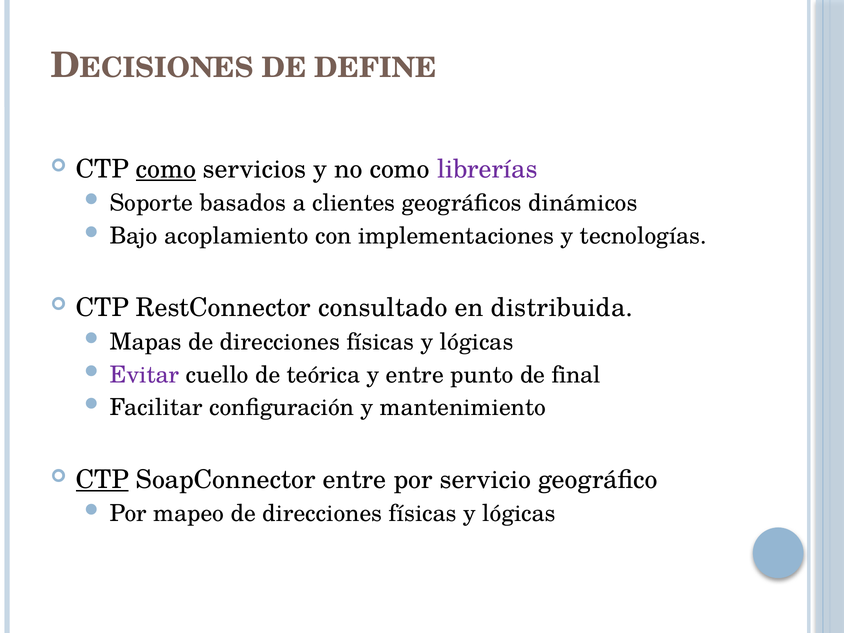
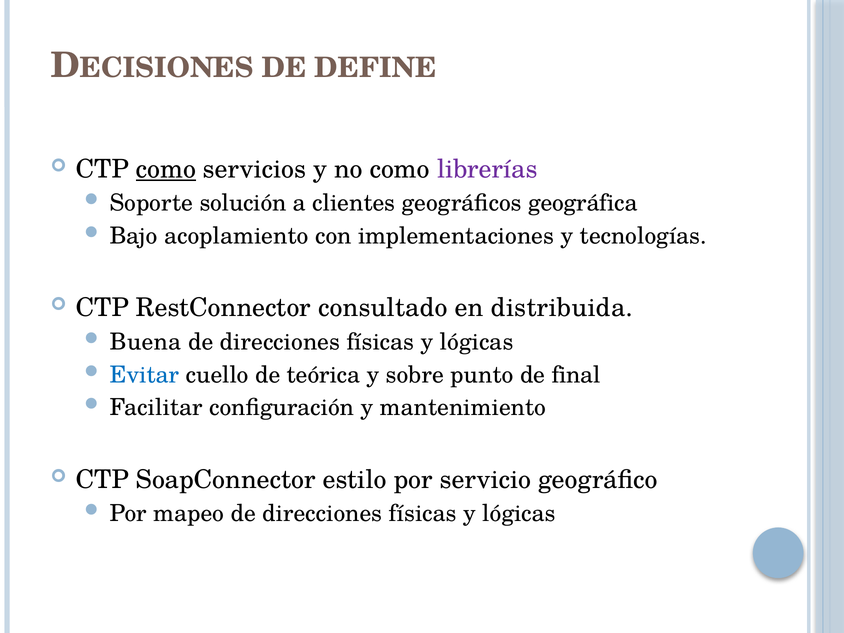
basados: basados -> solución
dinámicos: dinámicos -> geográfica
Mapas: Mapas -> Buena
Evitar colour: purple -> blue
y entre: entre -> sobre
CTP at (102, 480) underline: present -> none
SoapConnector entre: entre -> estilo
